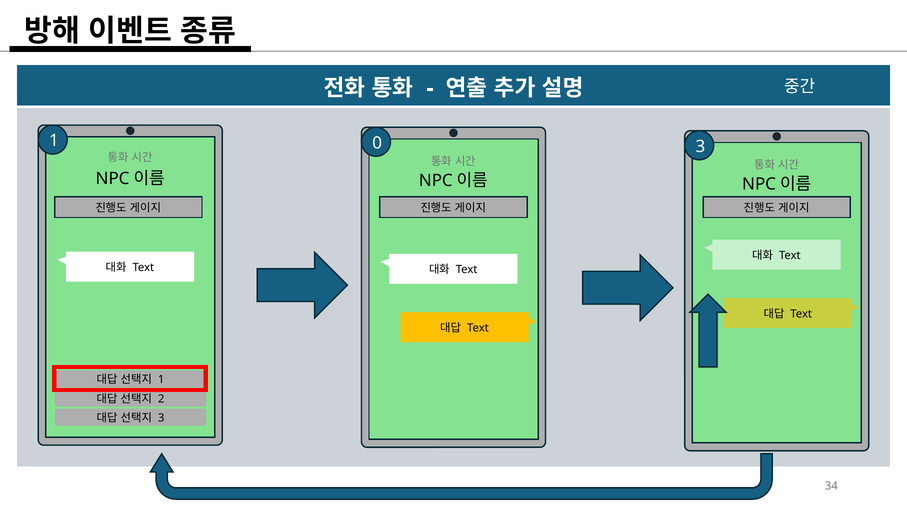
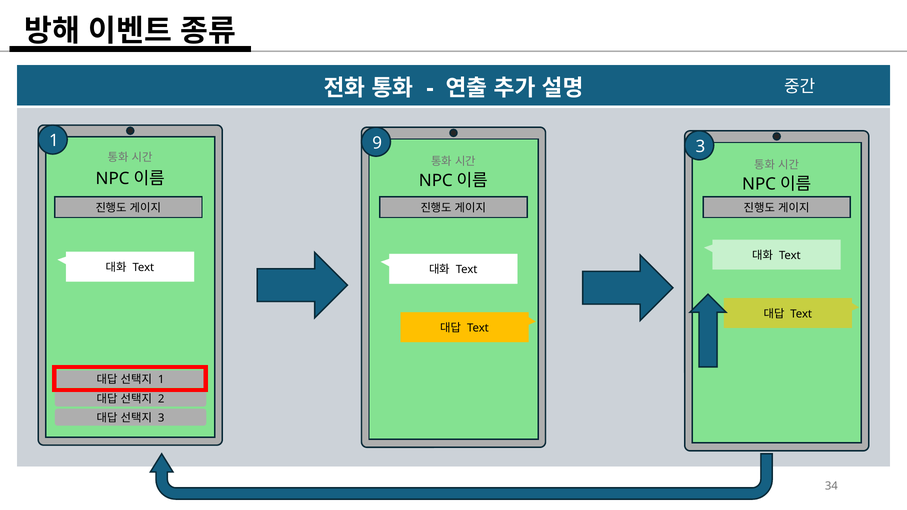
0: 0 -> 9
